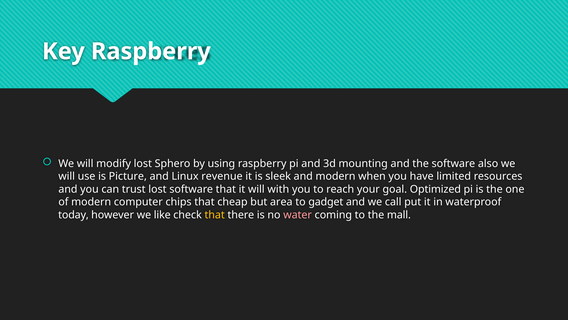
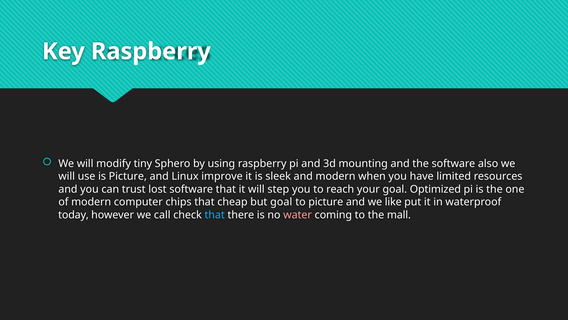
modify lost: lost -> tiny
revenue: revenue -> improve
with: with -> step
but area: area -> goal
to gadget: gadget -> picture
call: call -> like
like: like -> call
that at (215, 215) colour: yellow -> light blue
